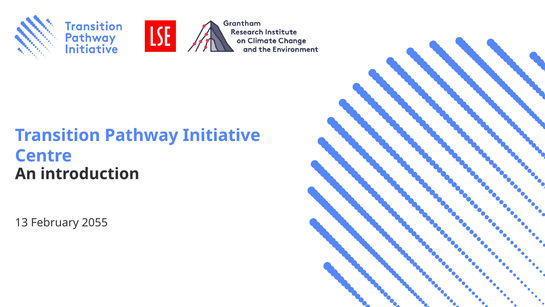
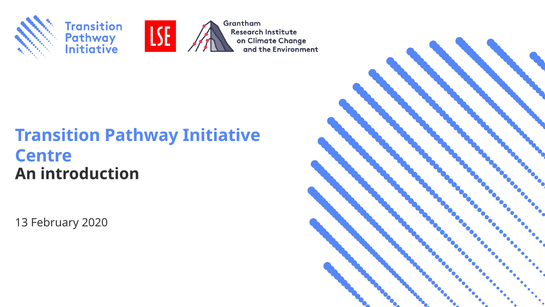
2055: 2055 -> 2020
